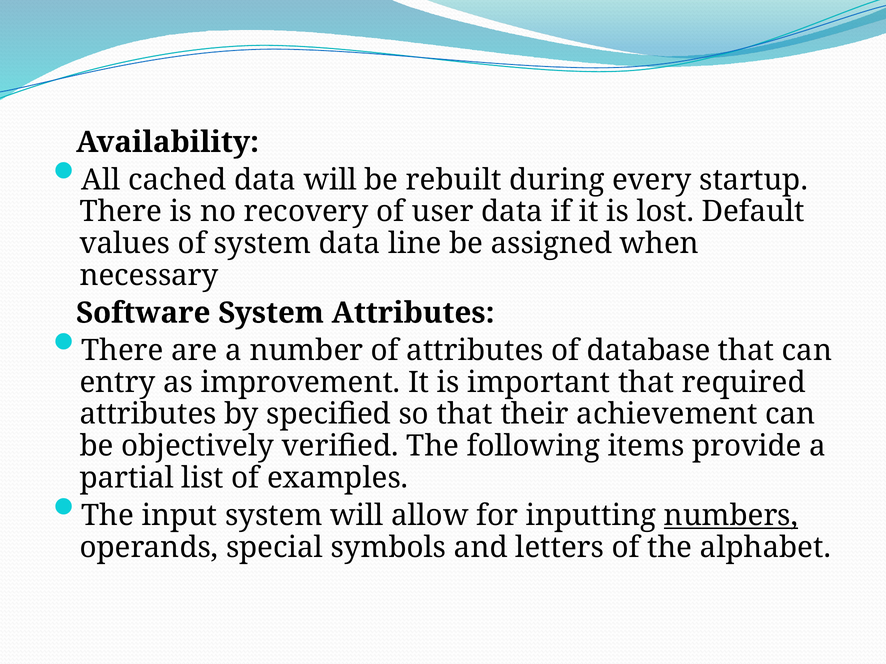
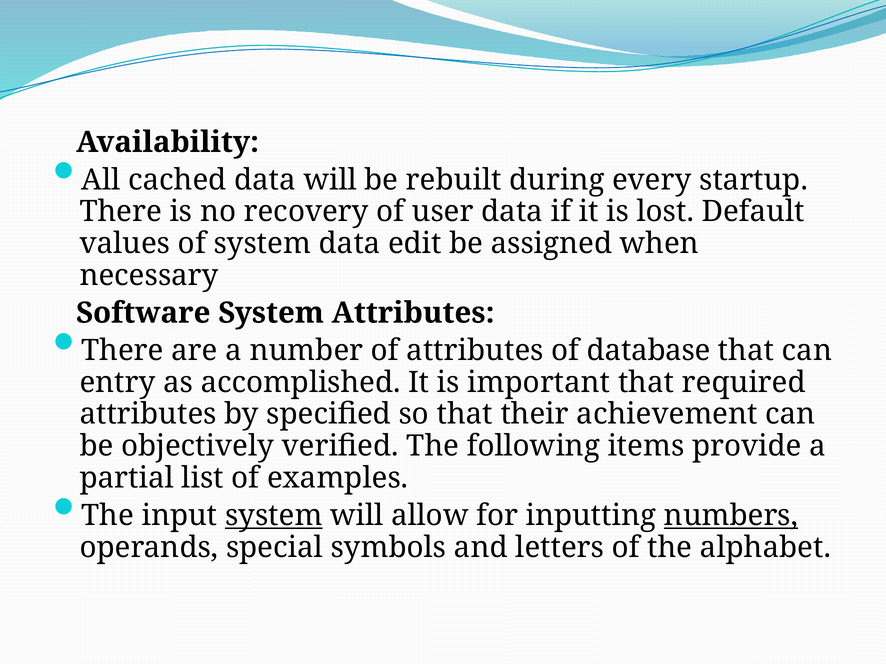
line: line -> edit
improvement: improvement -> accomplished
system at (274, 516) underline: none -> present
